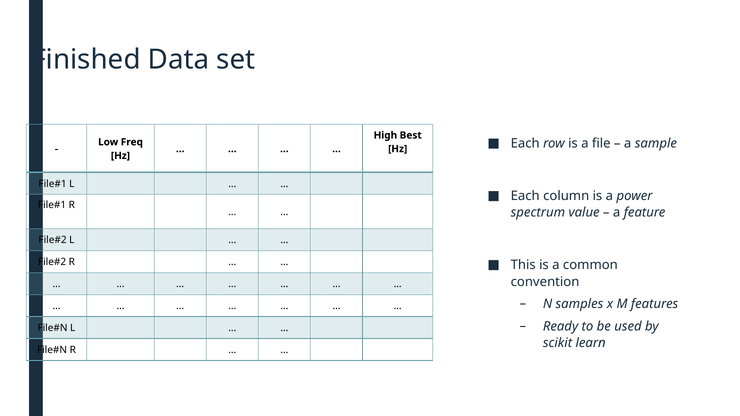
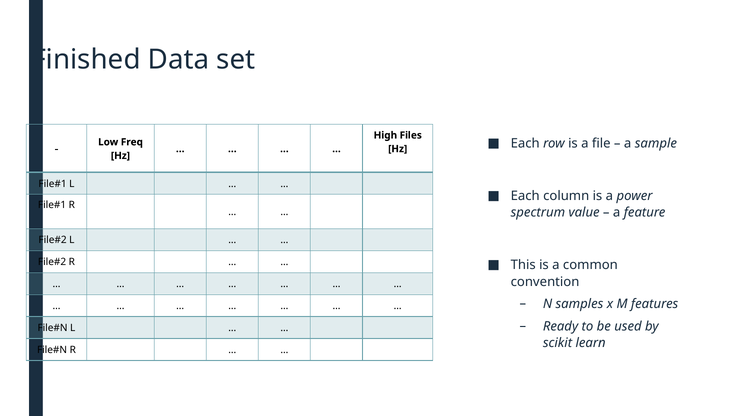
Best: Best -> Files
